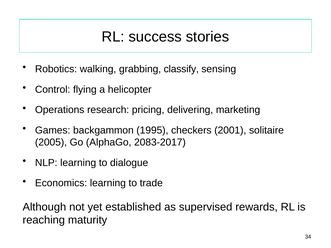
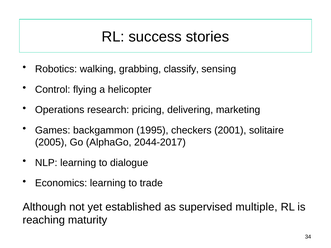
2083-2017: 2083-2017 -> 2044-2017
rewards: rewards -> multiple
